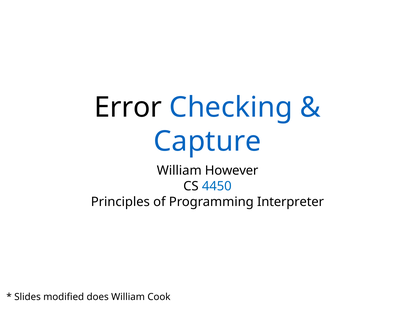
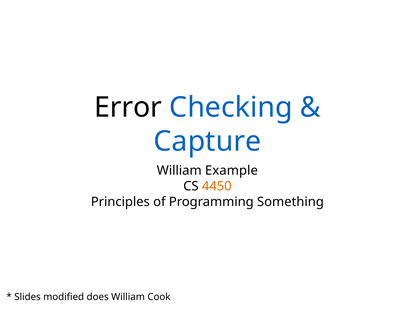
However: However -> Example
4450 colour: blue -> orange
Interpreter: Interpreter -> Something
